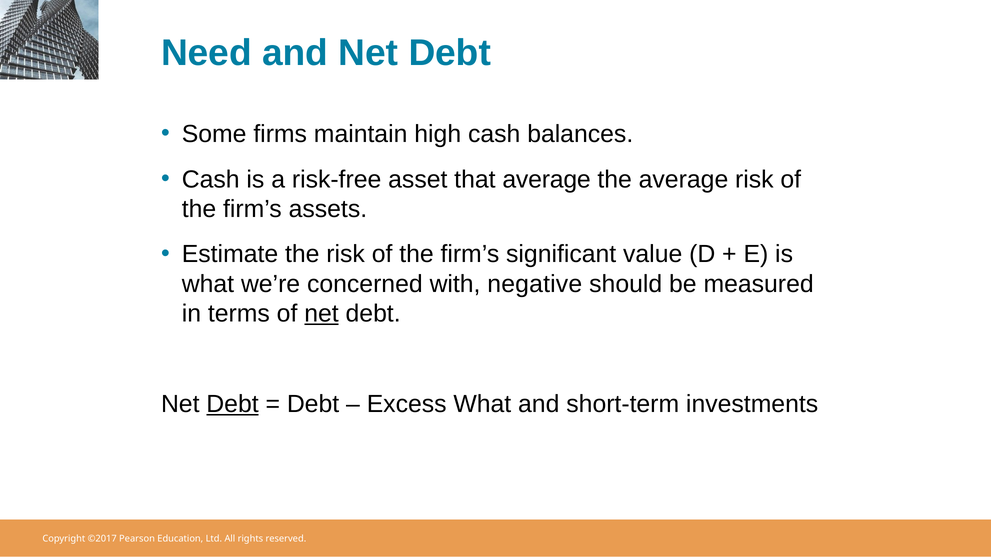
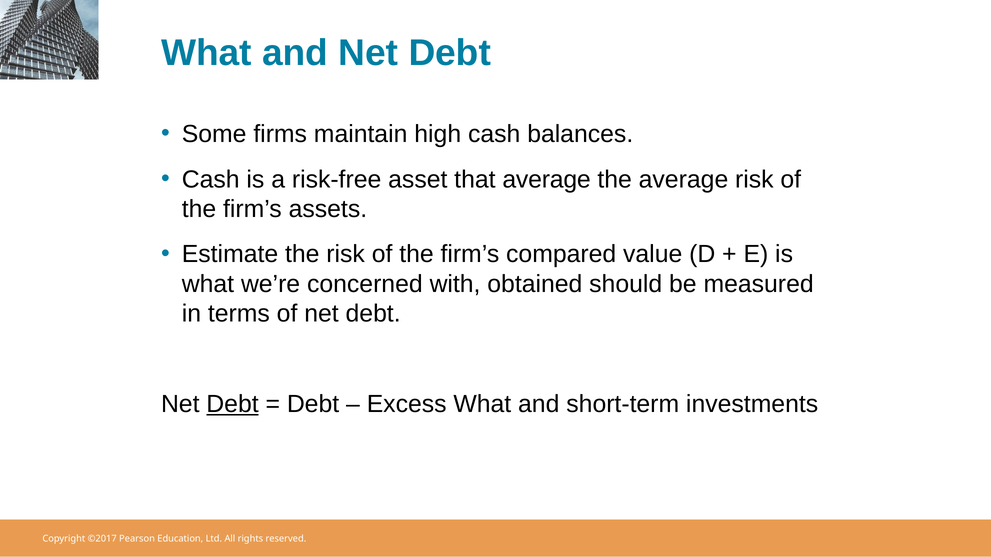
Need at (206, 53): Need -> What
significant: significant -> compared
negative: negative -> obtained
net at (321, 314) underline: present -> none
